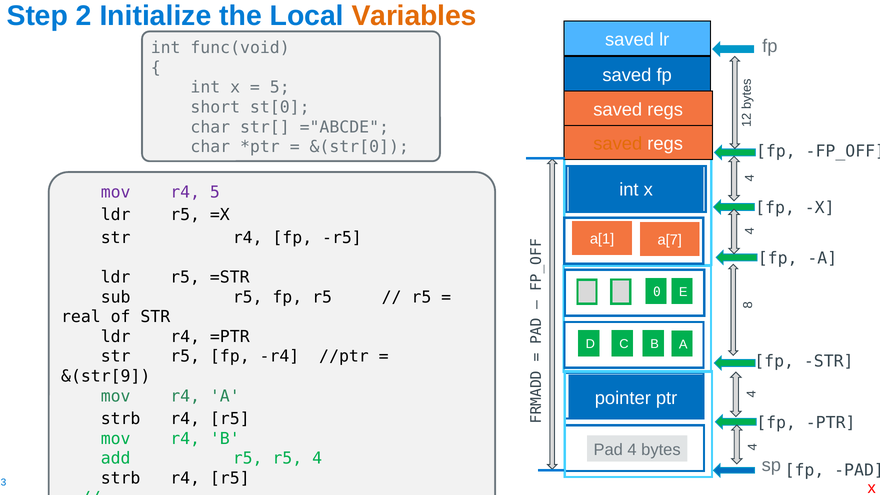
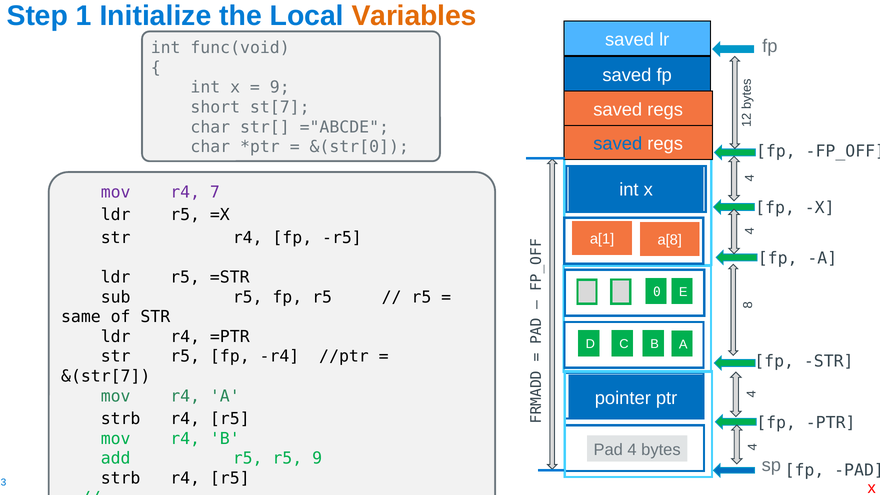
Step 2: 2 -> 1
5 at (280, 88): 5 -> 9
st[0: st[0 -> st[7
saved at (618, 144) colour: orange -> blue
r4 5: 5 -> 7
a[7: a[7 -> a[8
real: real -> same
&(str[9: &(str[9 -> &(str[7
r5 4: 4 -> 9
